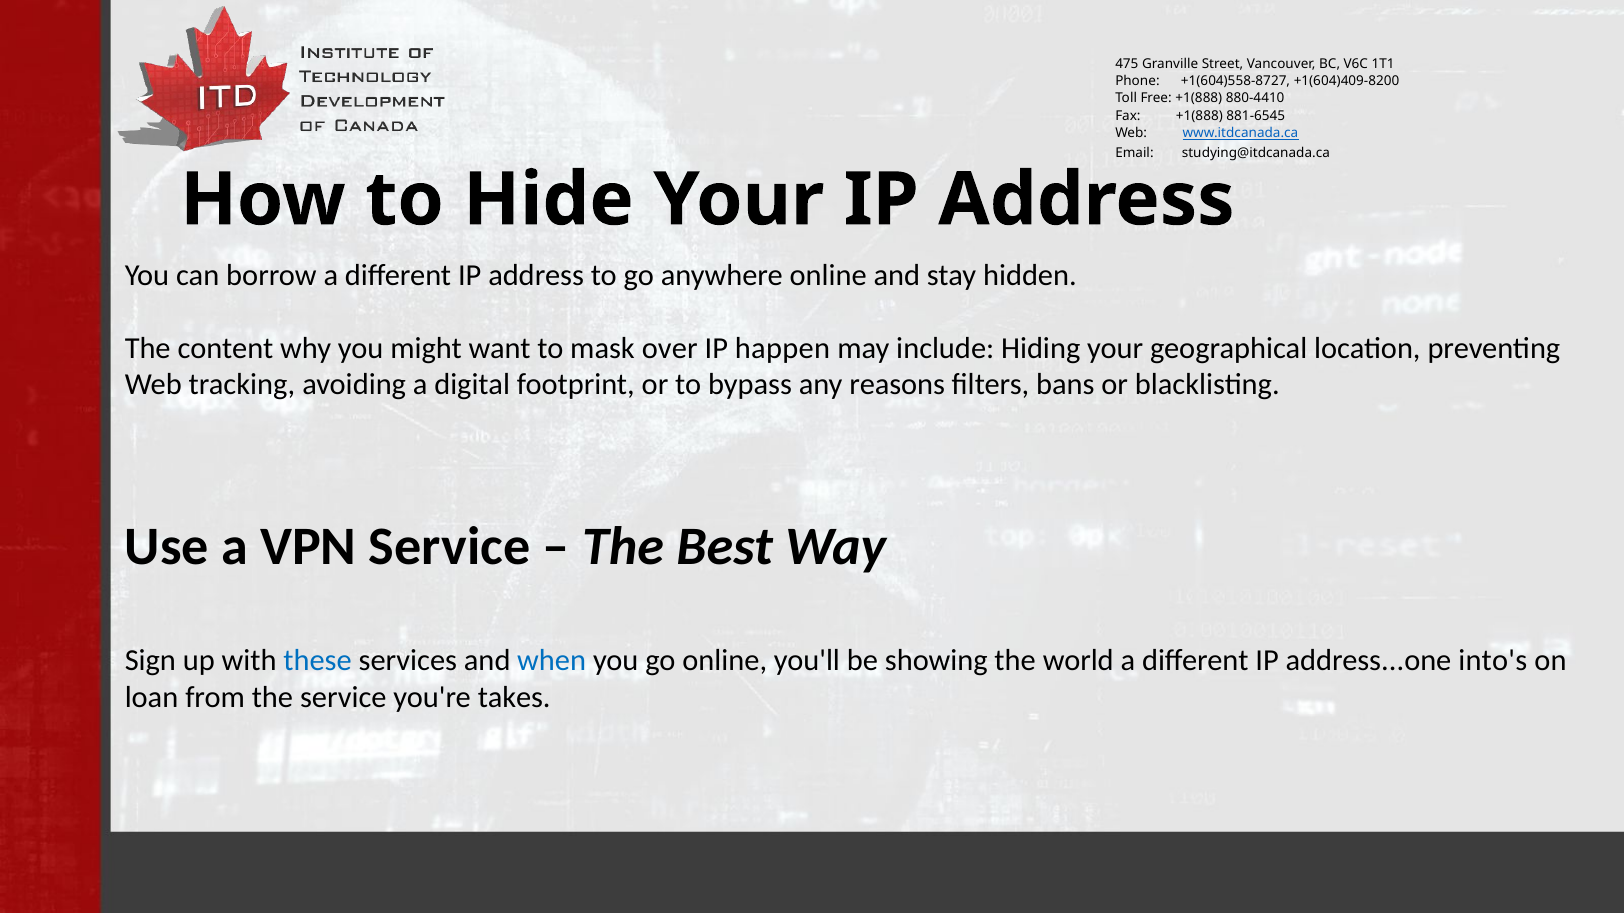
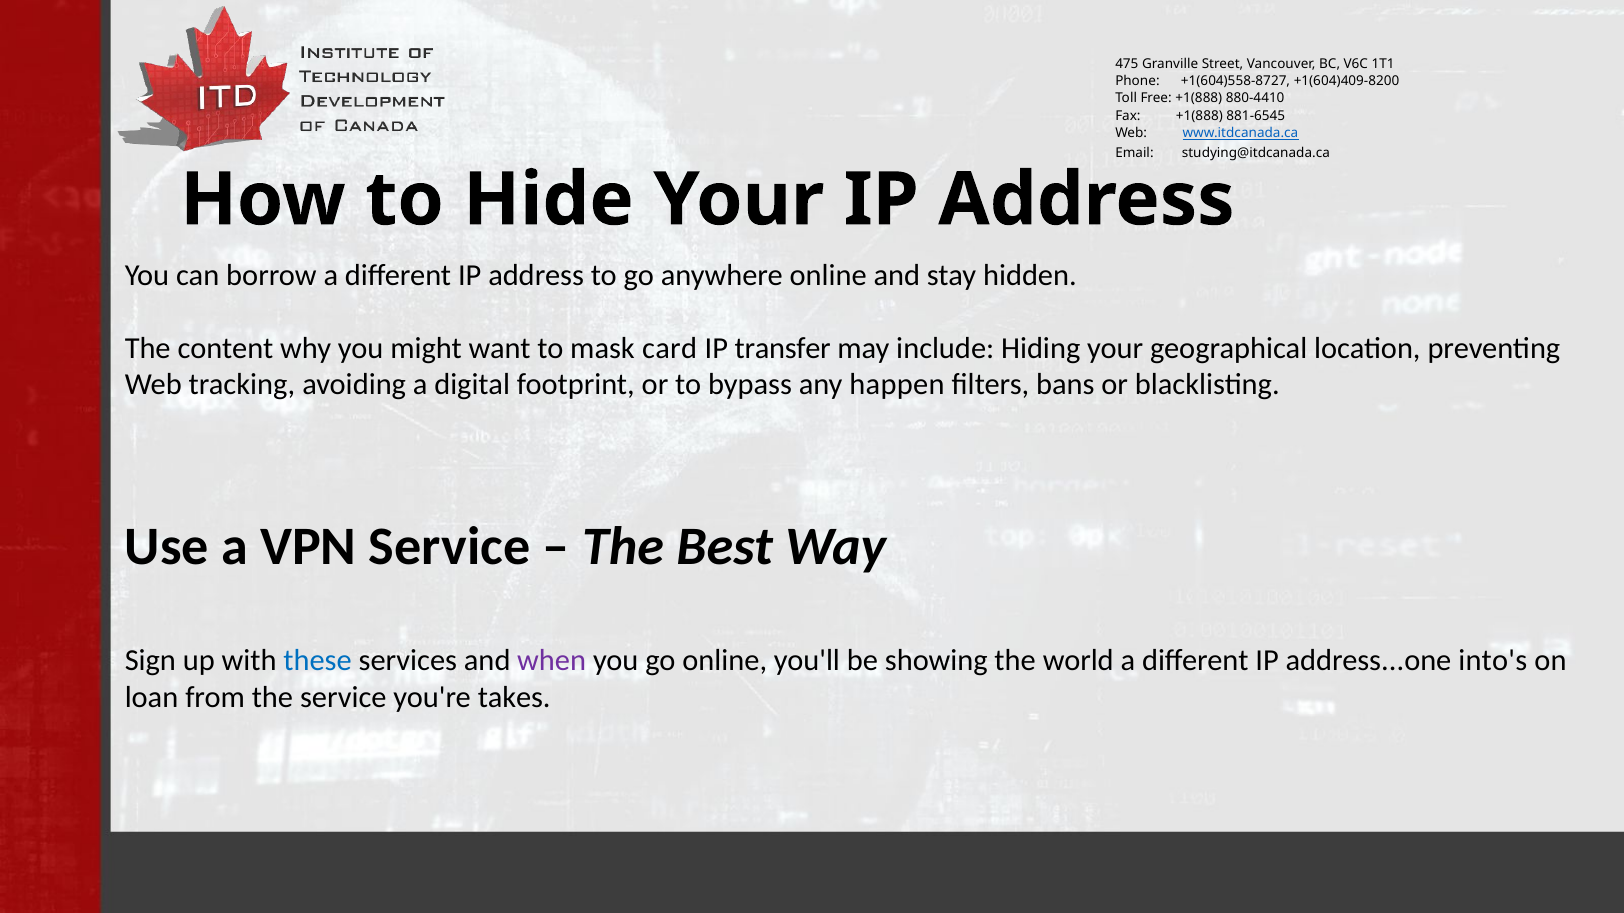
over: over -> card
happen: happen -> transfer
reasons: reasons -> happen
when colour: blue -> purple
